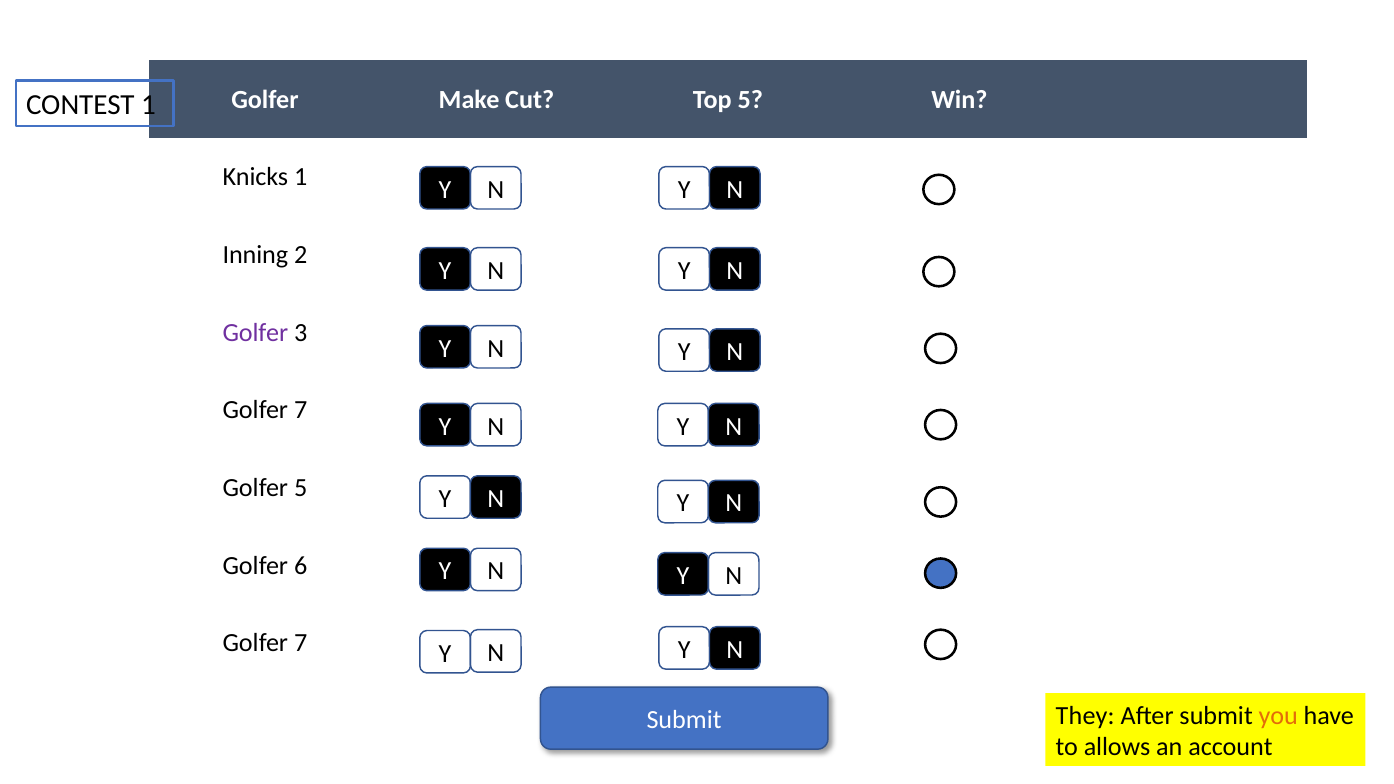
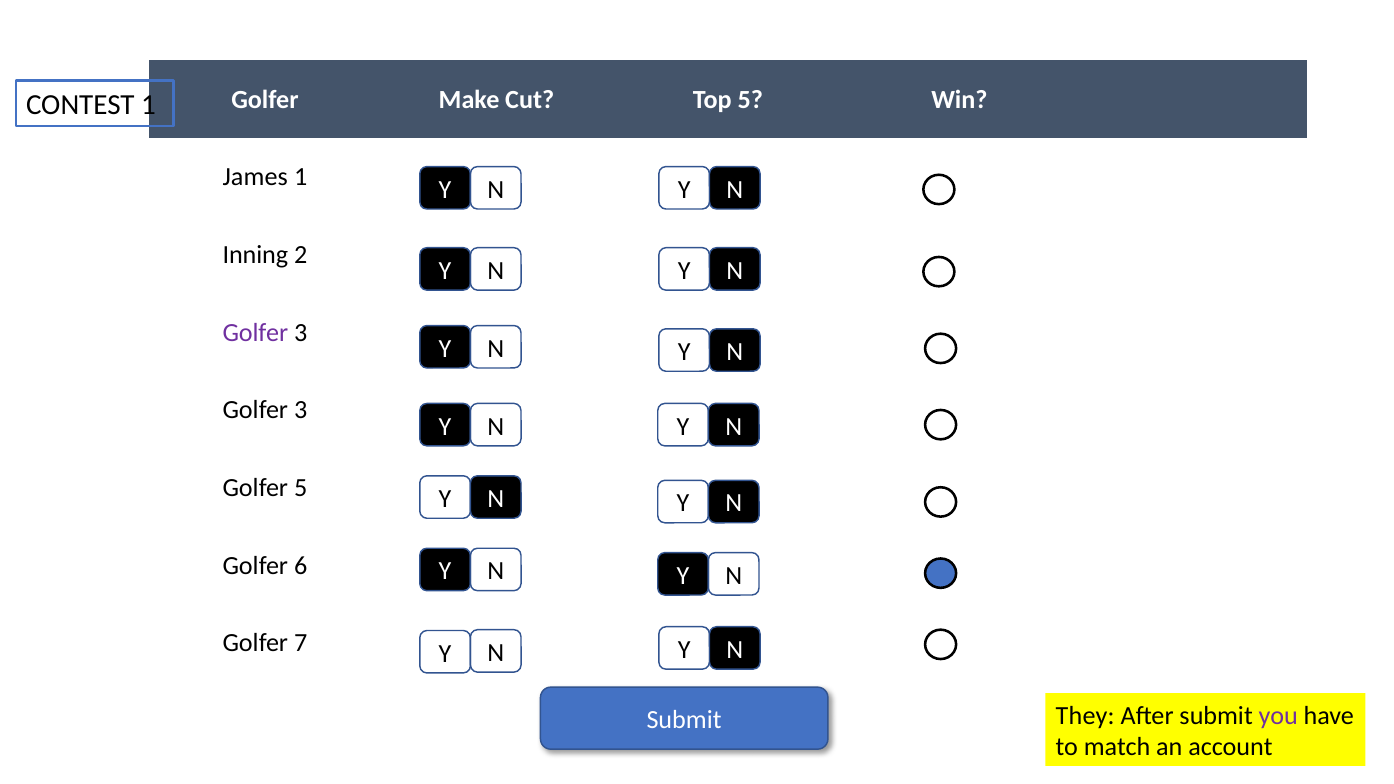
Knicks: Knicks -> James
7 at (301, 410): 7 -> 3
you colour: orange -> purple
allows: allows -> match
